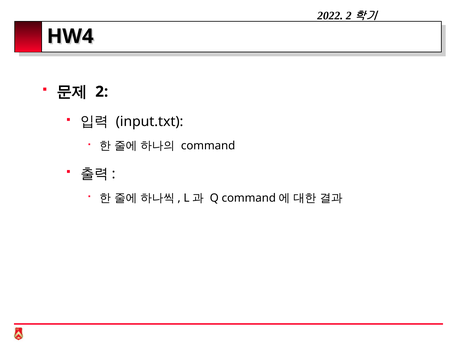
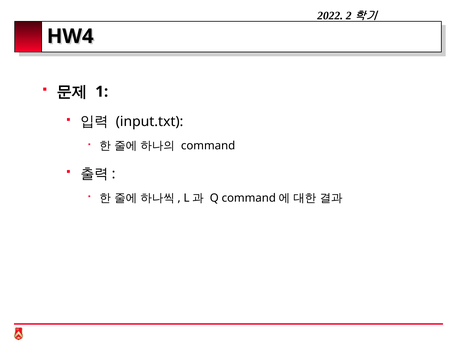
2: 2 -> 1
